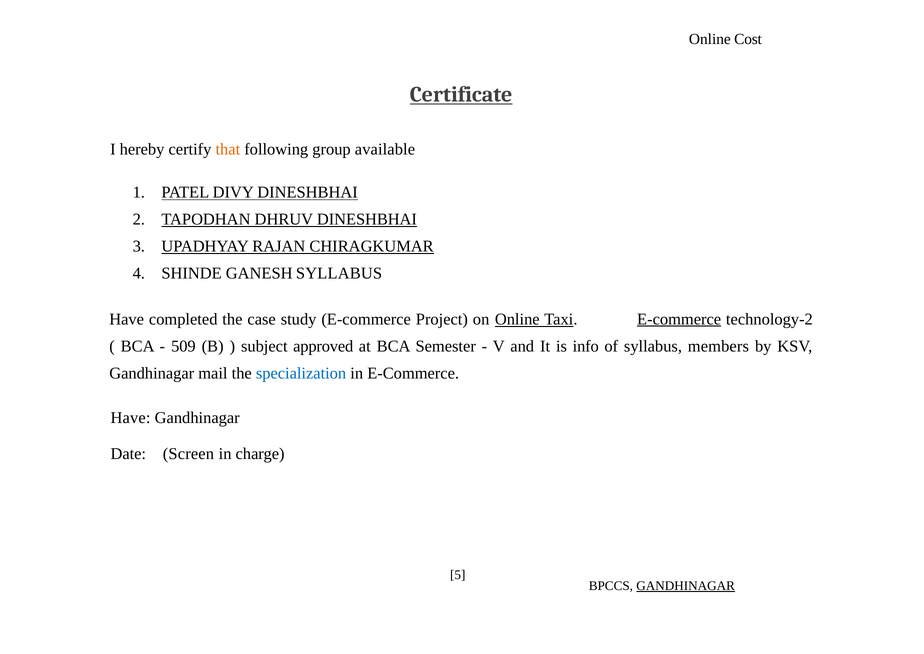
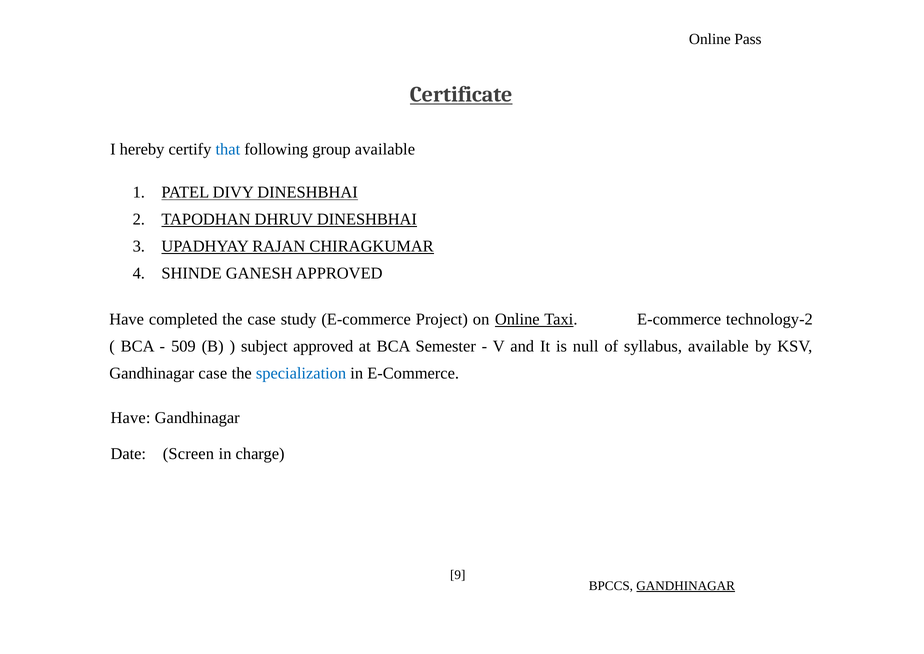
Cost: Cost -> Pass
that colour: orange -> blue
GANESH SYLLABUS: SYLLABUS -> APPROVED
E-commerce at (679, 319) underline: present -> none
info: info -> null
syllabus members: members -> available
Gandhinagar mail: mail -> case
5: 5 -> 9
